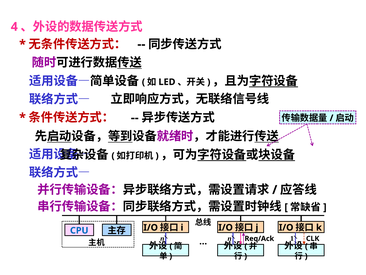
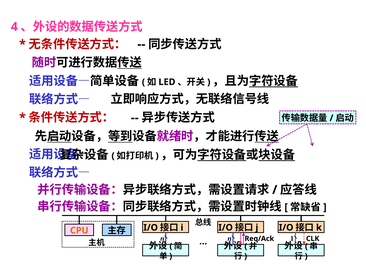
CPU colour: blue -> orange
